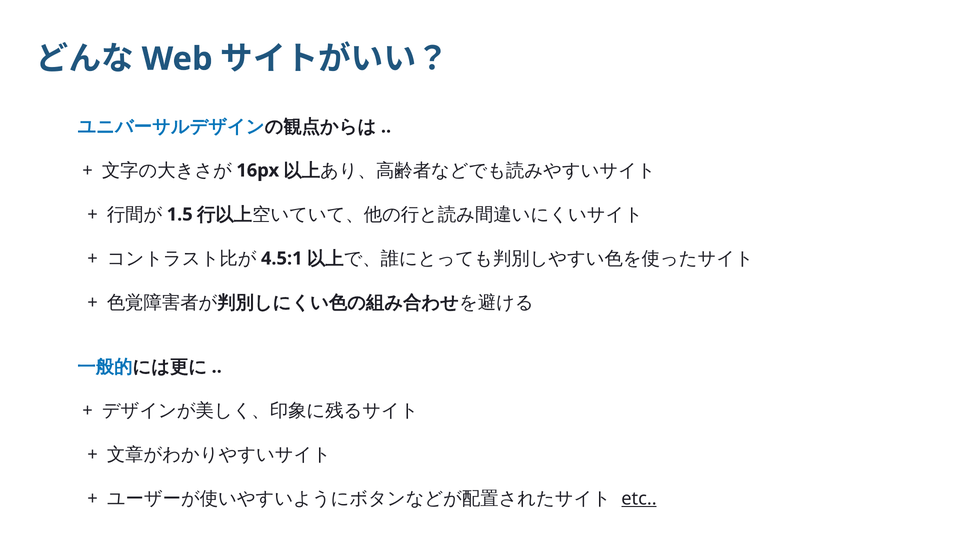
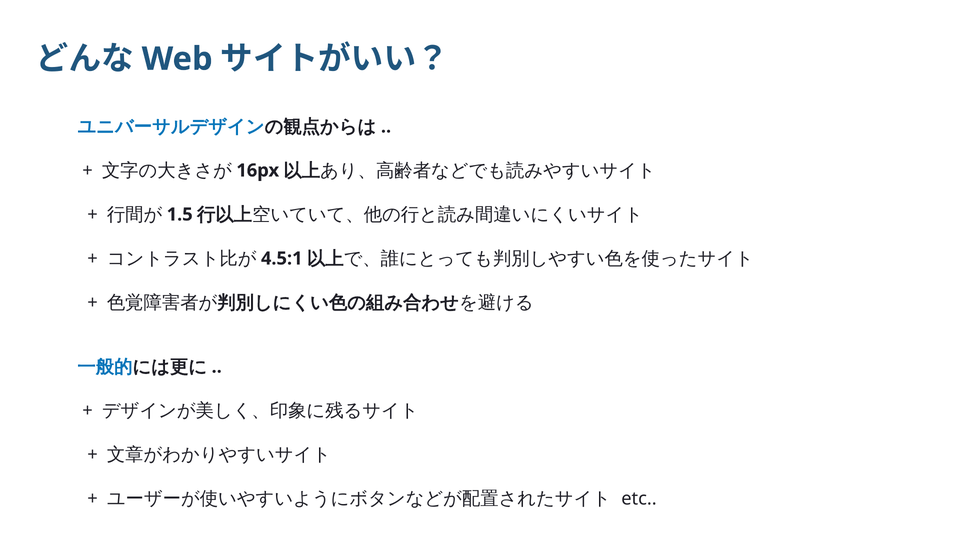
etc underline: present -> none
